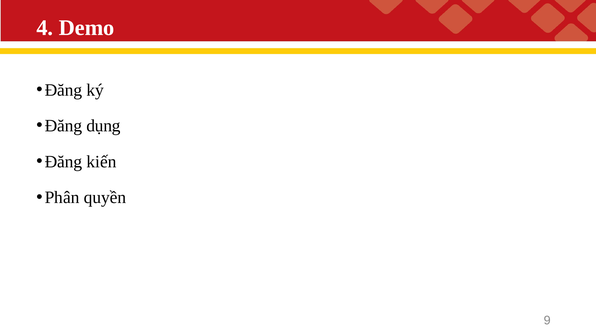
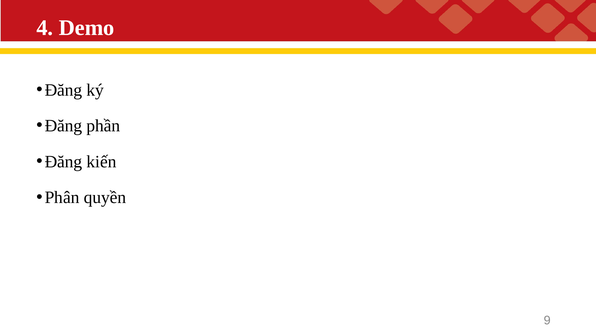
dụng: dụng -> phần
